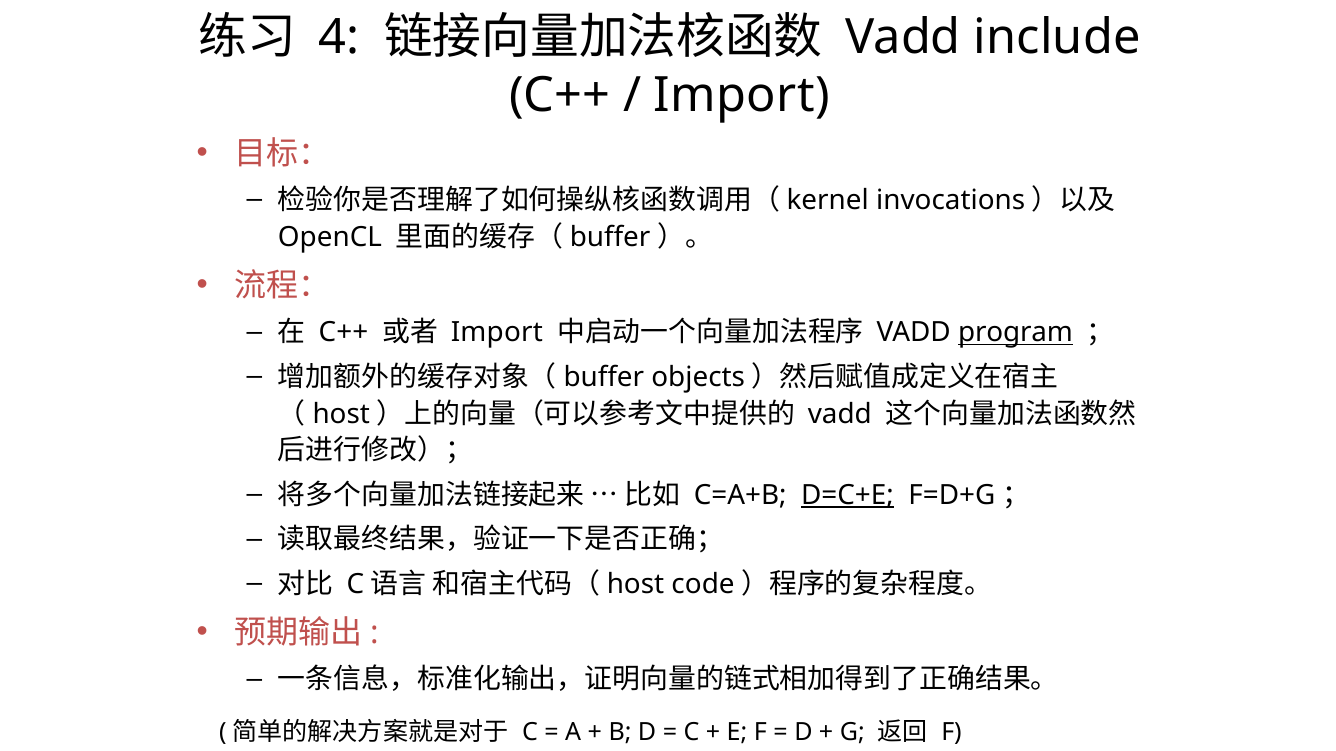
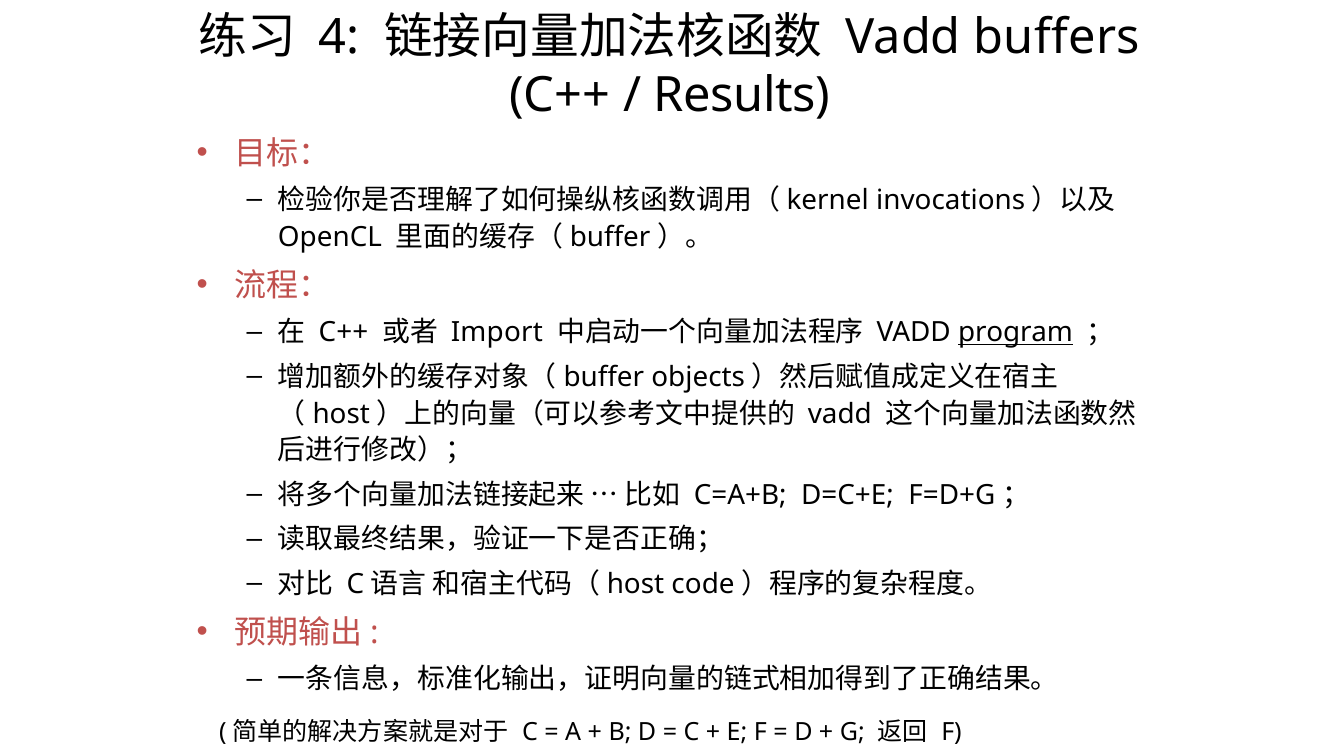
include: include -> buffers
Import at (742, 96): Import -> Results
D=C+E underline: present -> none
